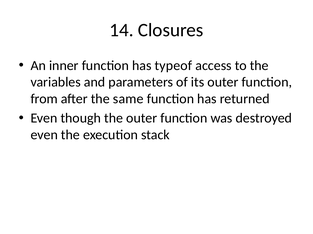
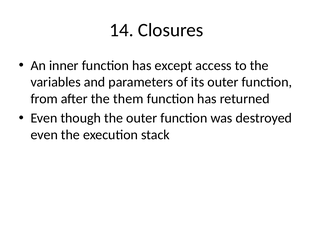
typeof: typeof -> except
same: same -> them
